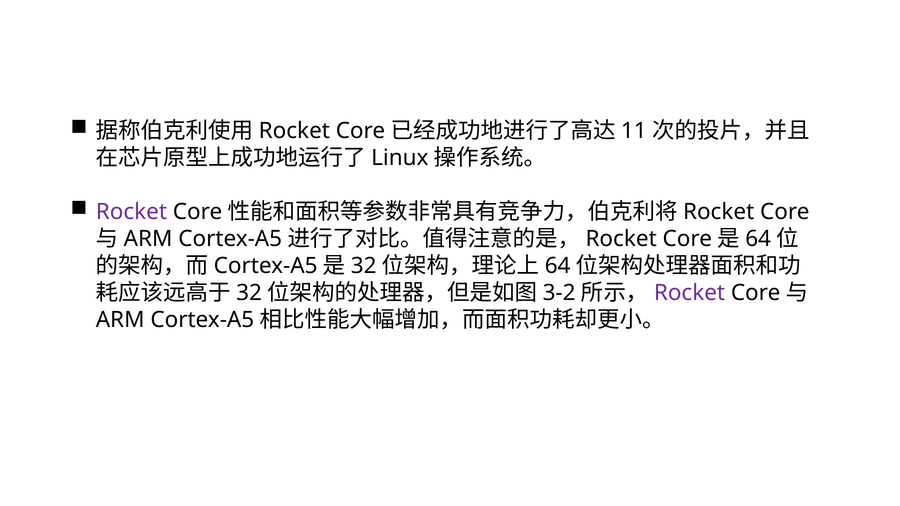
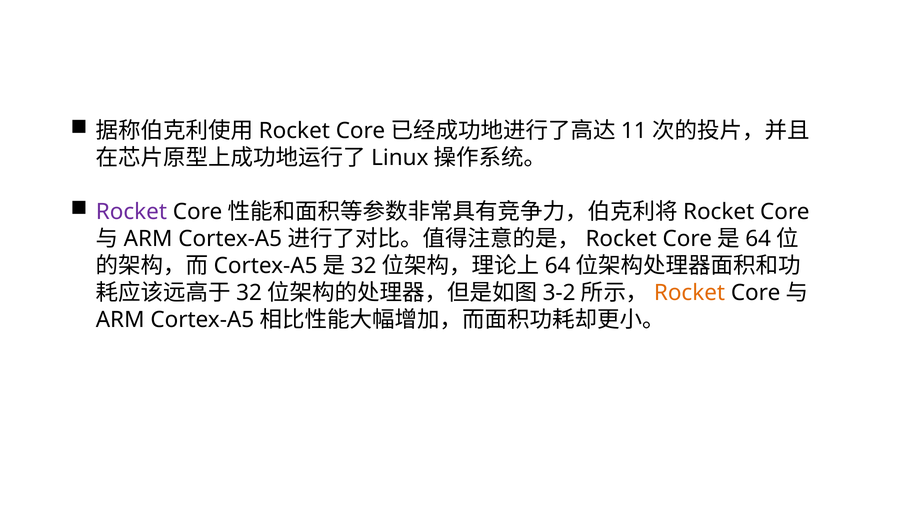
Rocket at (690, 293) colour: purple -> orange
